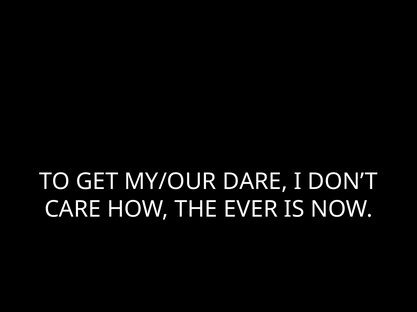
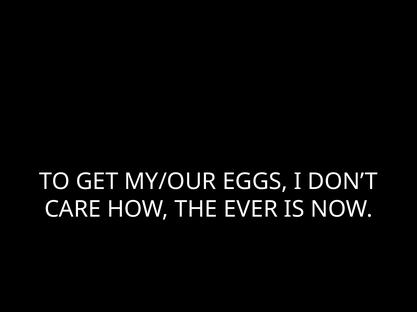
DARE: DARE -> EGGS
